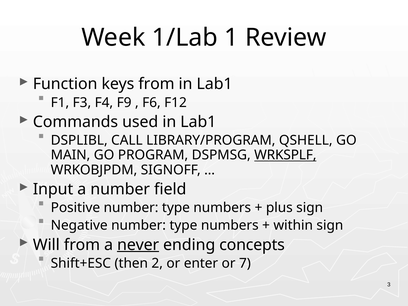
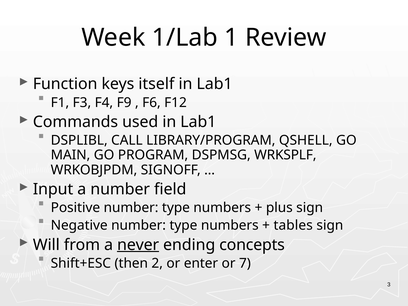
keys from: from -> itself
WRKSPLF underline: present -> none
within: within -> tables
